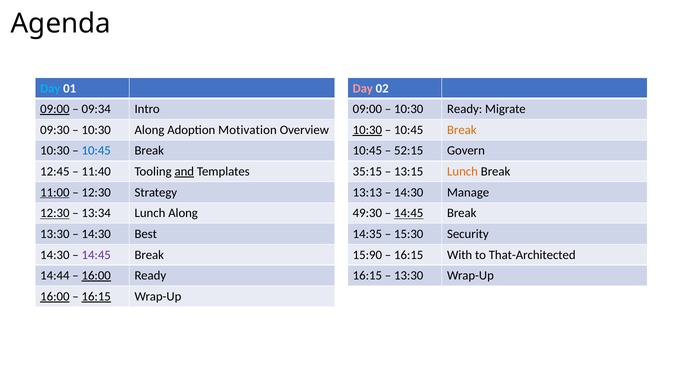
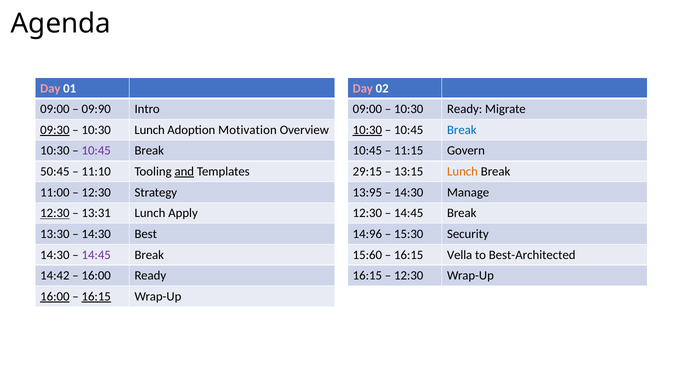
Day at (50, 88) colour: light blue -> pink
09:00 at (55, 109) underline: present -> none
09:34: 09:34 -> 09:90
09:30 underline: none -> present
10:30 Along: Along -> Lunch
Break at (462, 130) colour: orange -> blue
10:45 at (96, 151) colour: blue -> purple
52:15: 52:15 -> 11:15
12:45: 12:45 -> 50:45
11:40: 11:40 -> 11:10
35:15: 35:15 -> 29:15
11:00 underline: present -> none
13:13: 13:13 -> 13:95
13:34: 13:34 -> 13:31
Lunch Along: Along -> Apply
49:30 at (367, 213): 49:30 -> 12:30
14:45 at (409, 213) underline: present -> none
14:35: 14:35 -> 14:96
15:90: 15:90 -> 15:60
With: With -> Vella
That-Architected: That-Architected -> Best-Architected
14:44: 14:44 -> 14:42
16:00 at (96, 276) underline: present -> none
13:30 at (409, 276): 13:30 -> 12:30
